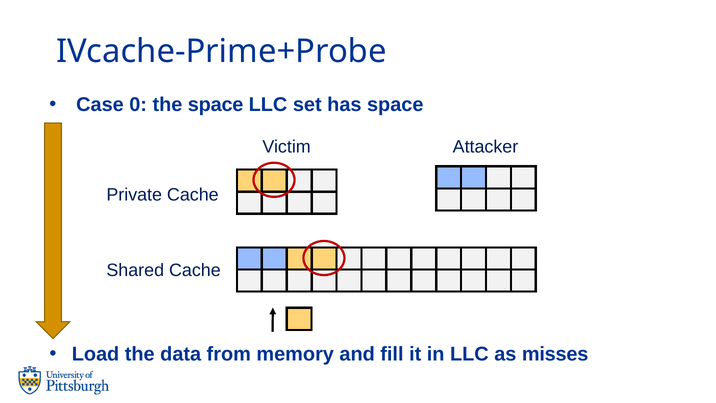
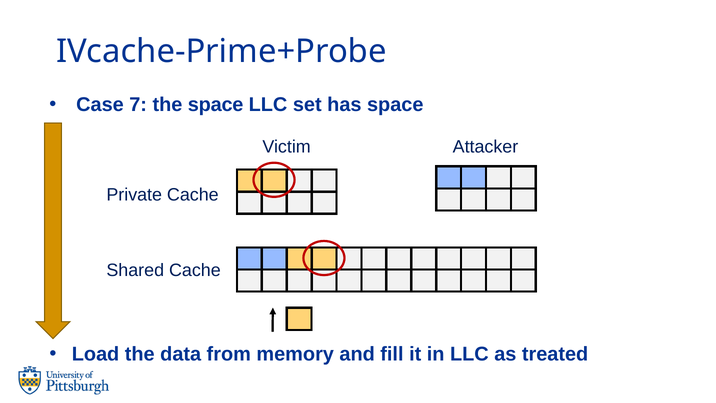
0: 0 -> 7
misses: misses -> treated
